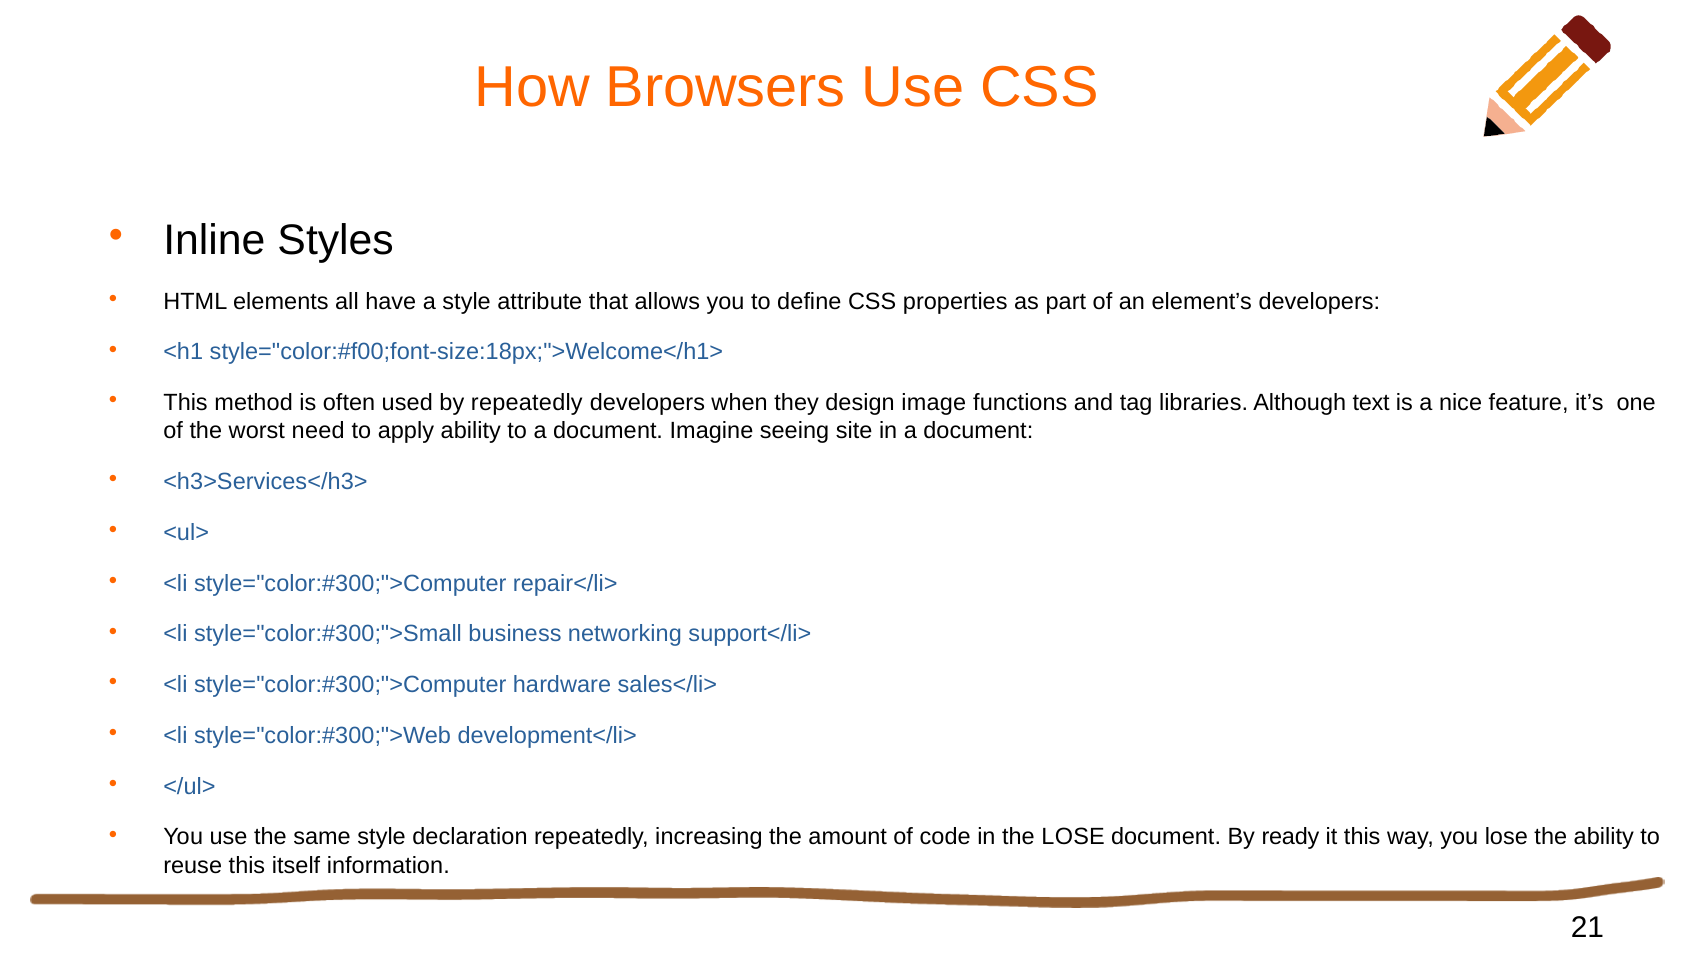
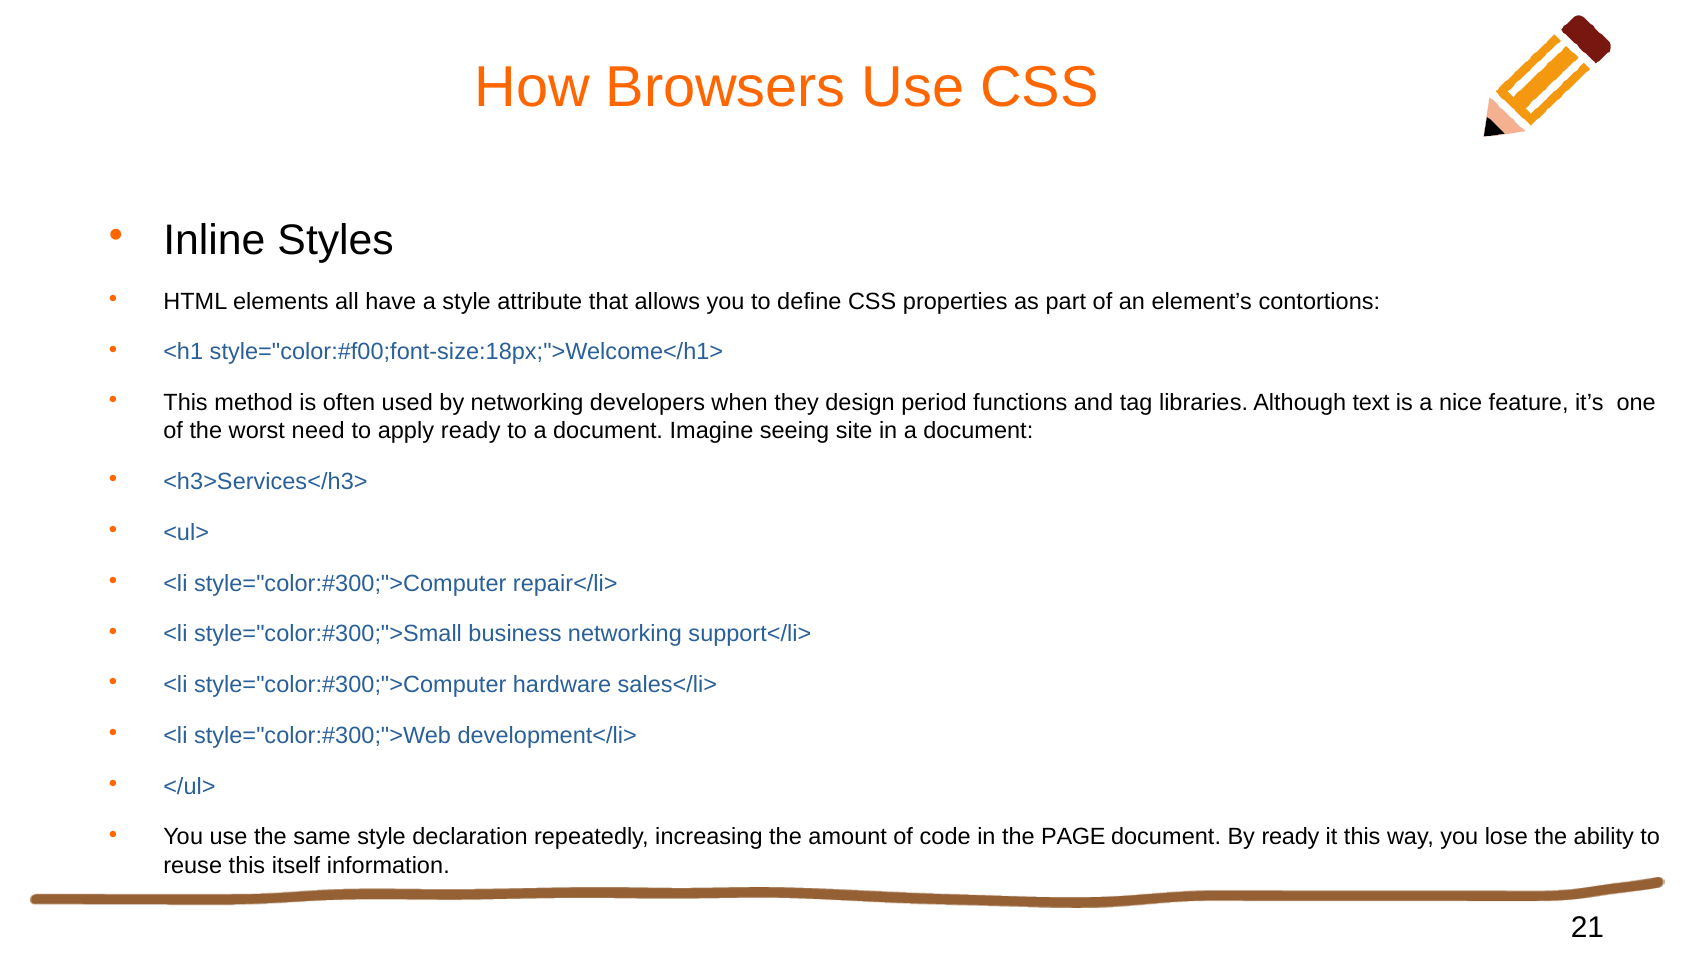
element’s developers: developers -> contortions
by repeatedly: repeatedly -> networking
image: image -> period
apply ability: ability -> ready
the LOSE: LOSE -> PAGE
